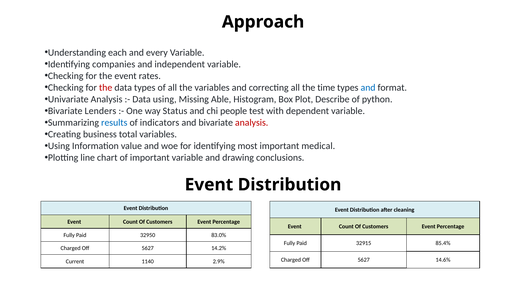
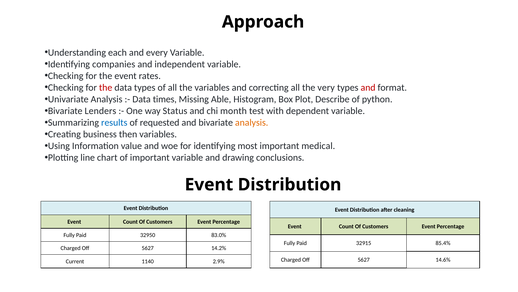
time: time -> very
and at (368, 87) colour: blue -> red
Data using: using -> times
people: people -> month
indicators: indicators -> requested
analysis at (252, 122) colour: red -> orange
total: total -> then
